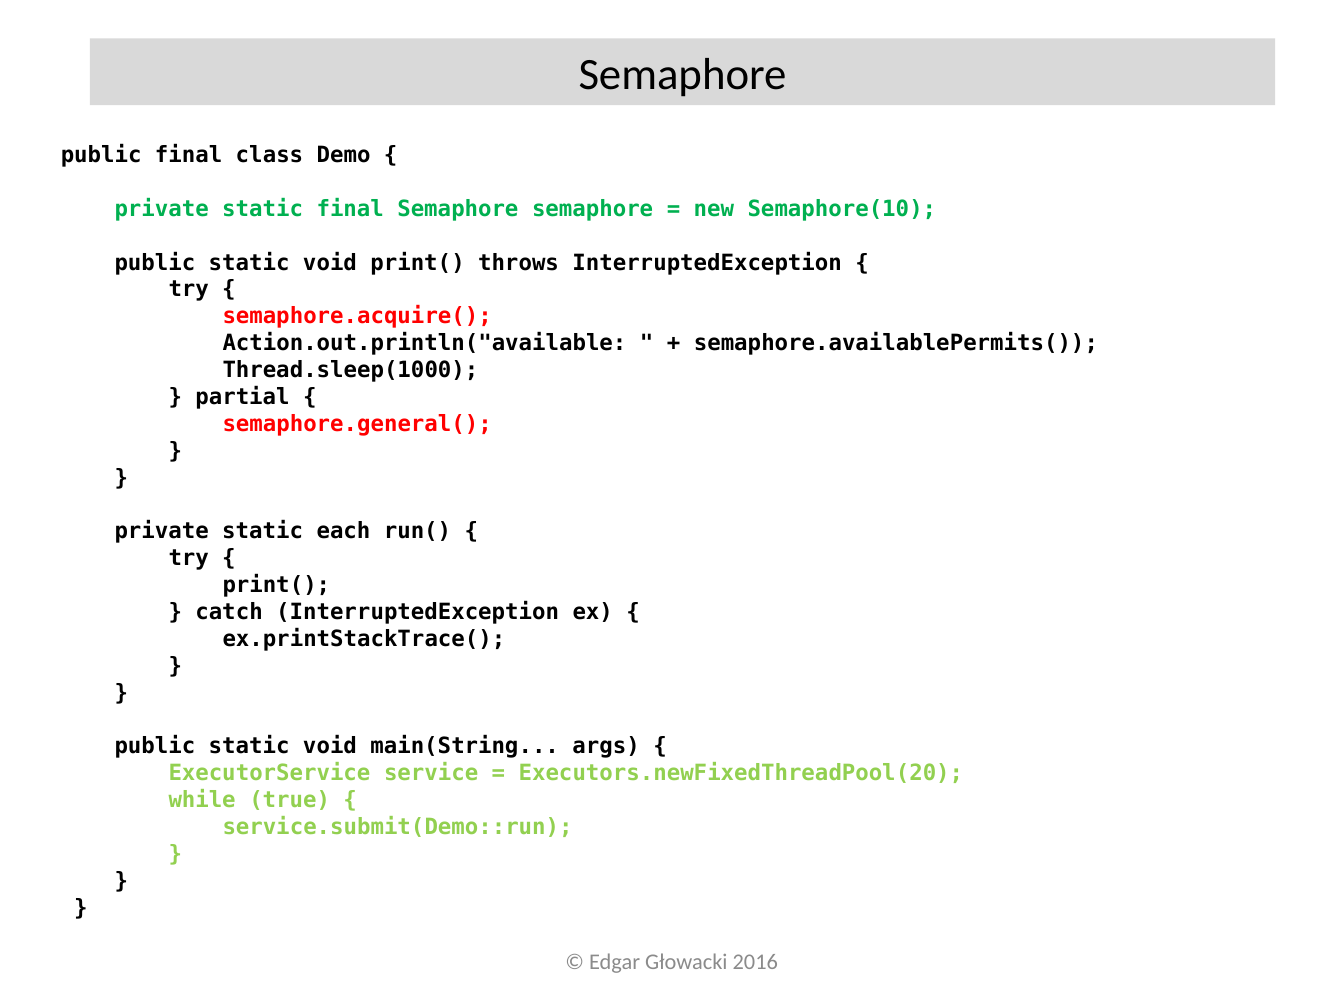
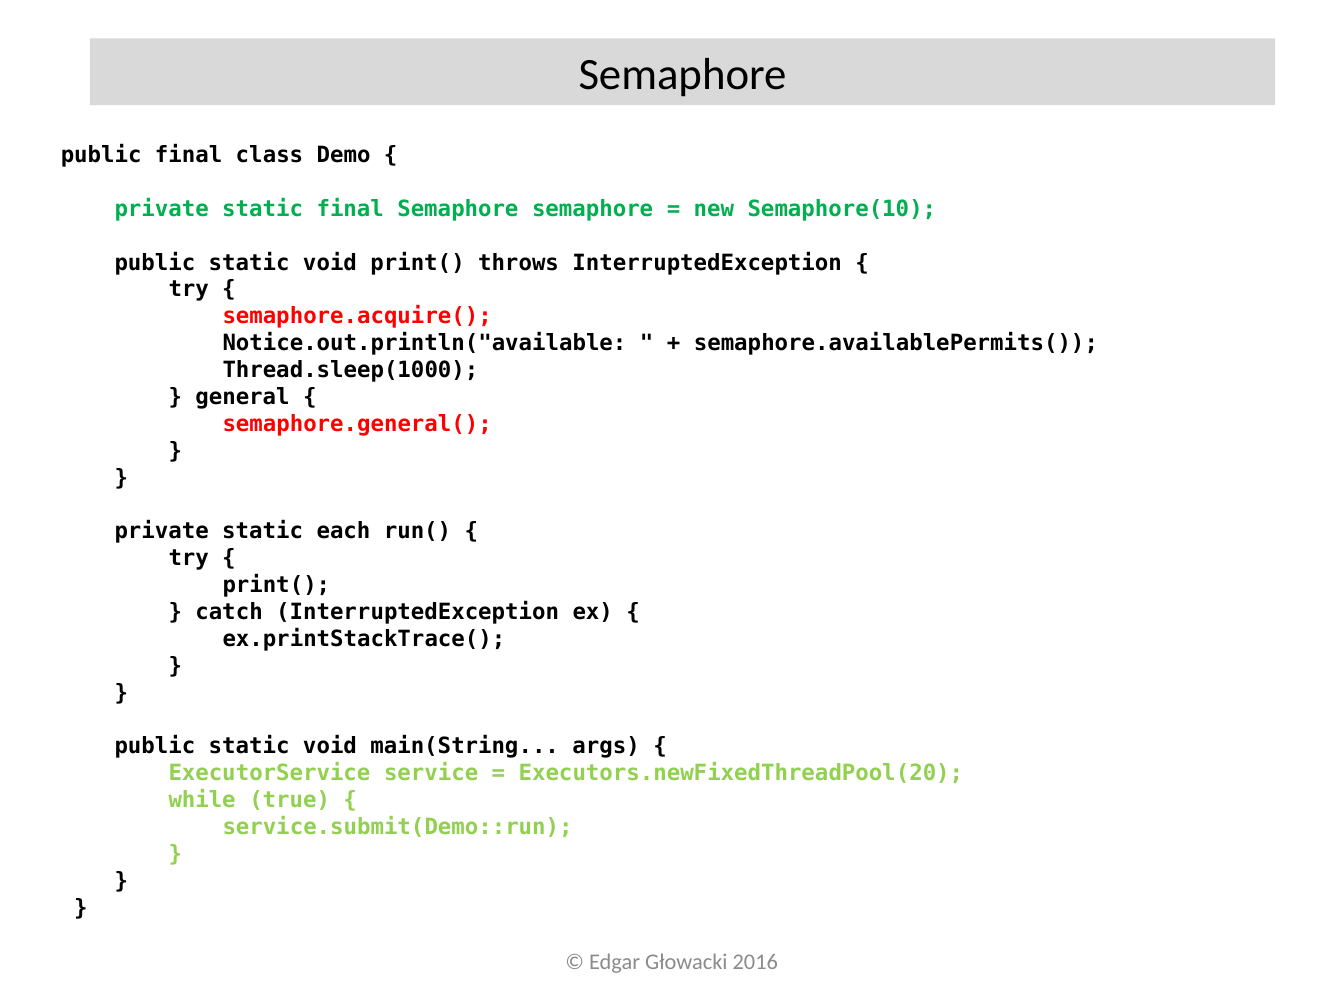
Action.out.println("available: Action.out.println("available -> Notice.out.println("available
partial: partial -> general
